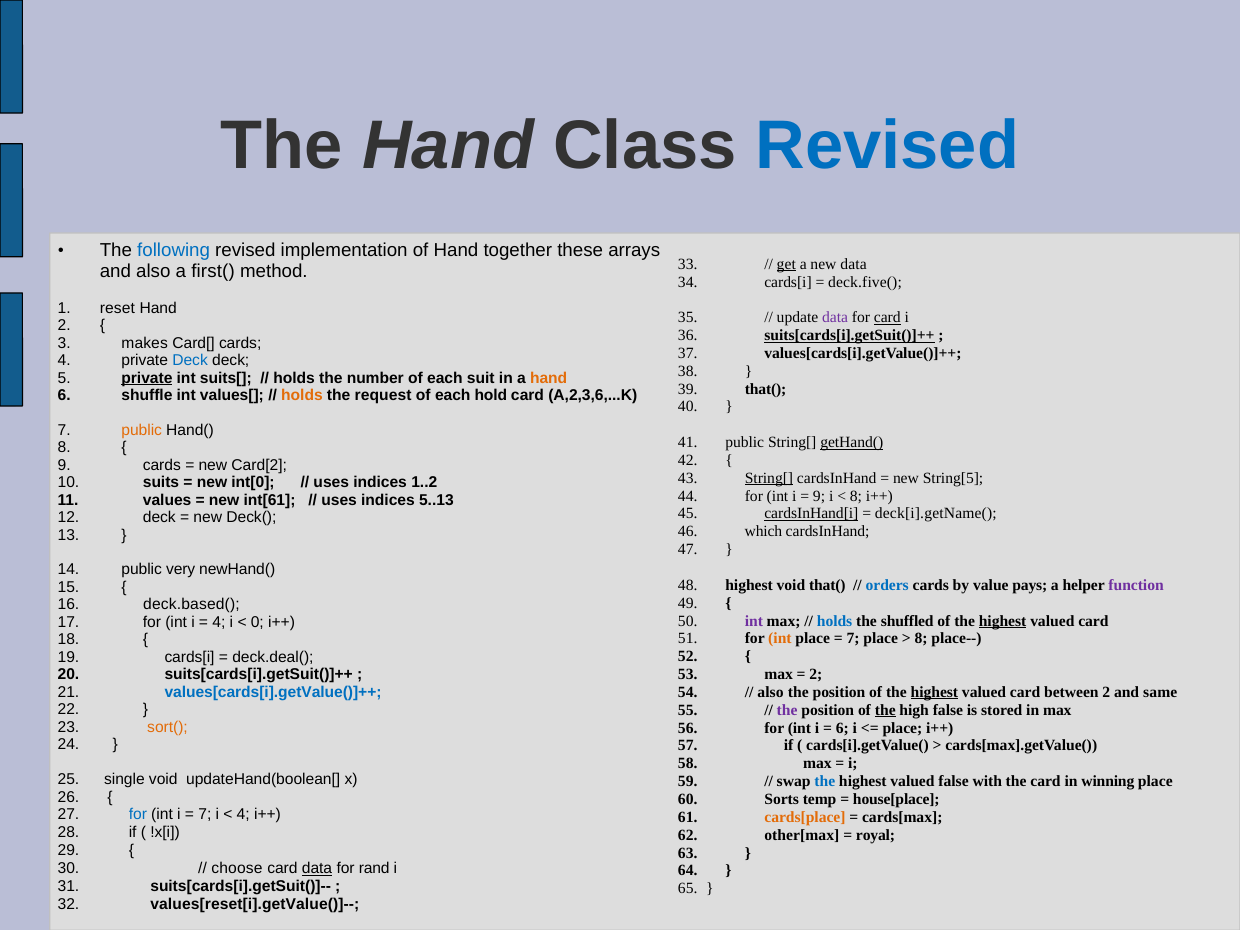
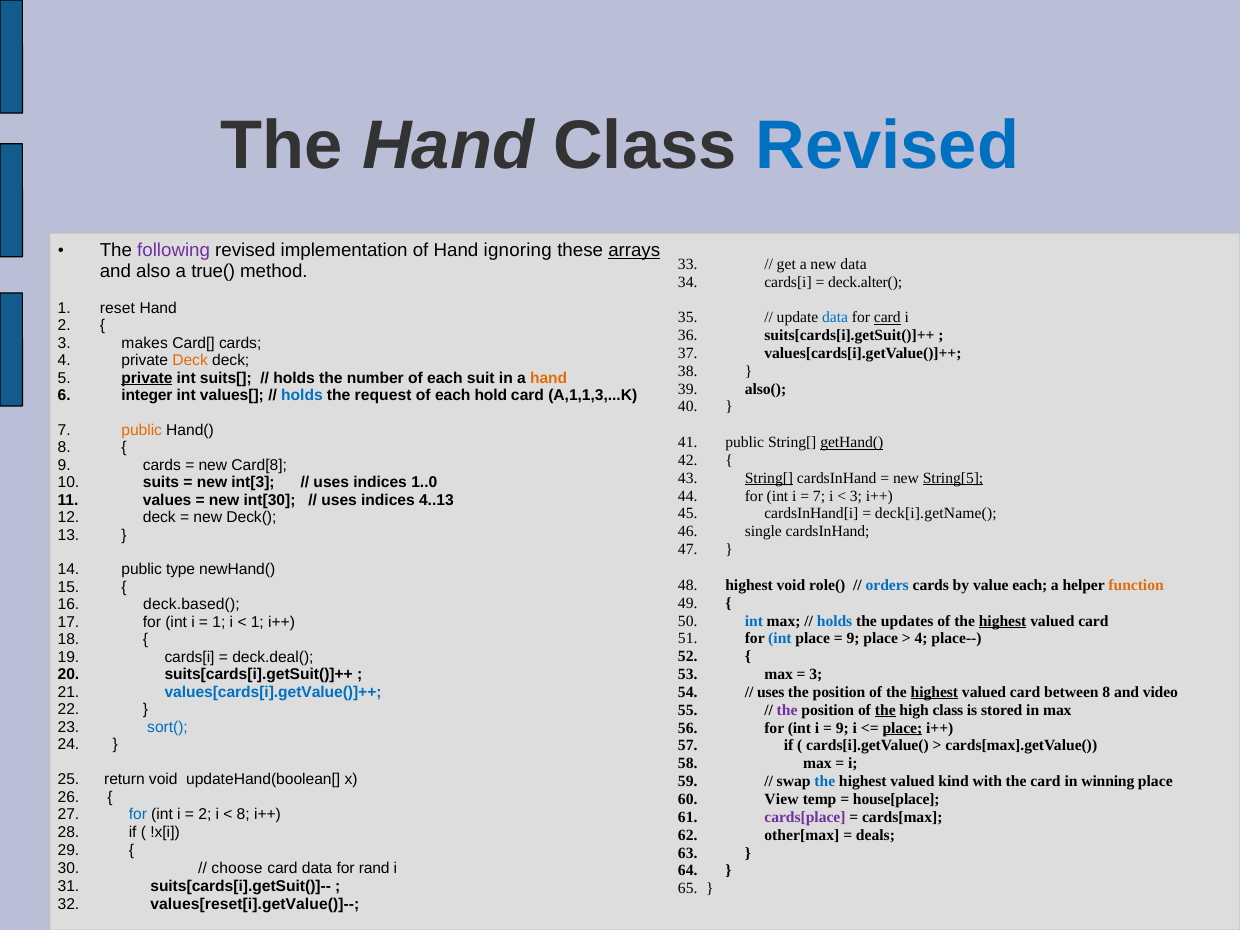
following colour: blue -> purple
together: together -> ignoring
arrays underline: none -> present
get underline: present -> none
first(: first( -> true(
deck.five(: deck.five( -> deck.alter(
data at (835, 317) colour: purple -> blue
suits[cards[i].getSuit()]++ at (849, 335) underline: present -> none
Deck at (190, 360) colour: blue -> orange
that( at (766, 389): that( -> also(
shuffle: shuffle -> integer
holds at (302, 395) colour: orange -> blue
A,2,3,6,...K: A,2,3,6,...K -> A,1,1,3,...K
Card[2: Card[2 -> Card[8
String[5 underline: none -> present
int[0: int[0 -> int[3
1..2: 1..2 -> 1..0
9 at (819, 496): 9 -> 7
8 at (856, 496): 8 -> 3
int[61: int[61 -> int[30
5..13: 5..13 -> 4..13
cardsInHand[i underline: present -> none
which: which -> single
very: very -> type
void that(: that( -> role(
value pays: pays -> each
function colour: purple -> orange
int at (754, 621) colour: purple -> blue
shuffled: shuffled -> updates
4 at (219, 622): 4 -> 1
0 at (257, 622): 0 -> 1
int at (780, 639) colour: orange -> blue
7 at (853, 639): 7 -> 9
8 at (921, 639): 8 -> 4
2 at (816, 674): 2 -> 3
also at (771, 692): also -> uses
between 2: 2 -> 8
same: same -> video
high false: false -> class
sort( colour: orange -> blue
6 at (842, 728): 6 -> 9
place at (902, 728) underline: none -> present
single: single -> return
valued false: false -> kind
Sorts: Sorts -> View
7 at (205, 815): 7 -> 2
4 at (243, 815): 4 -> 8
cards[place colour: orange -> purple
royal: royal -> deals
data at (317, 868) underline: present -> none
